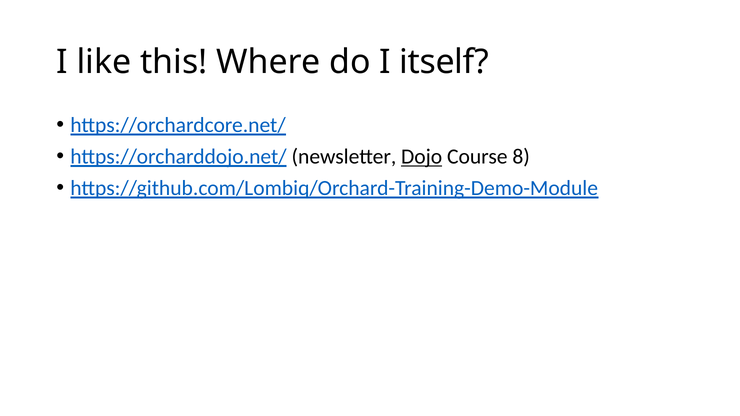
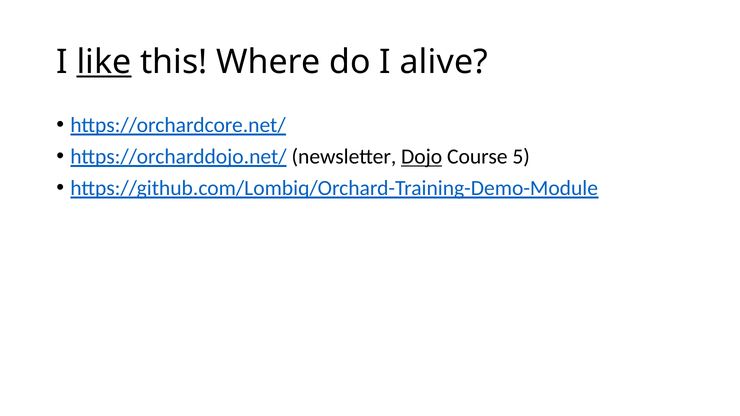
like underline: none -> present
itself: itself -> alive
8: 8 -> 5
